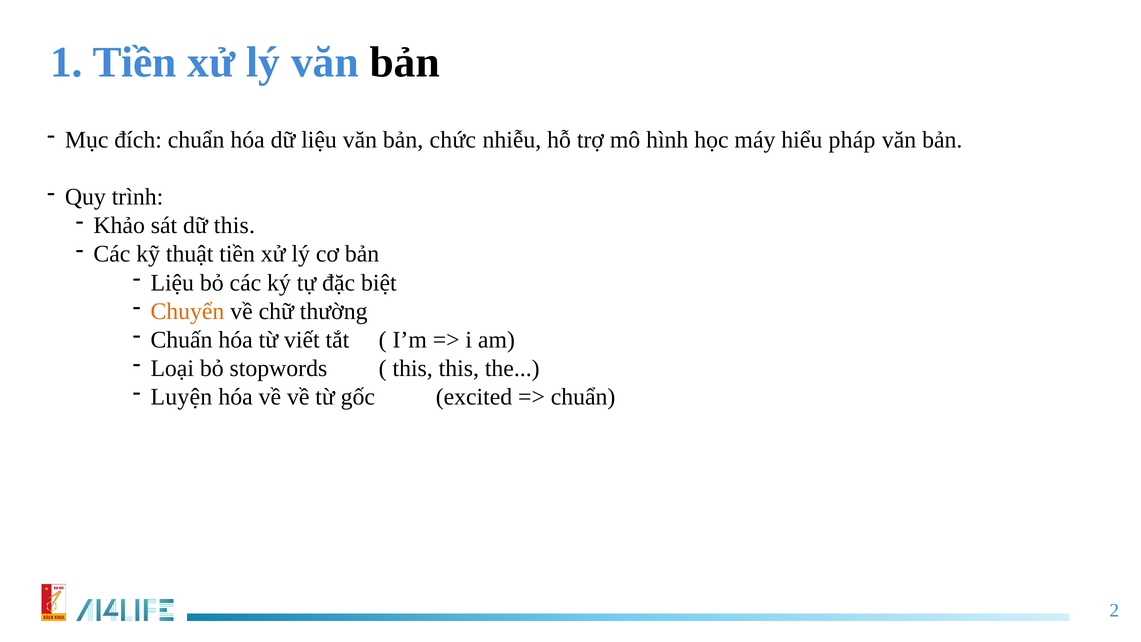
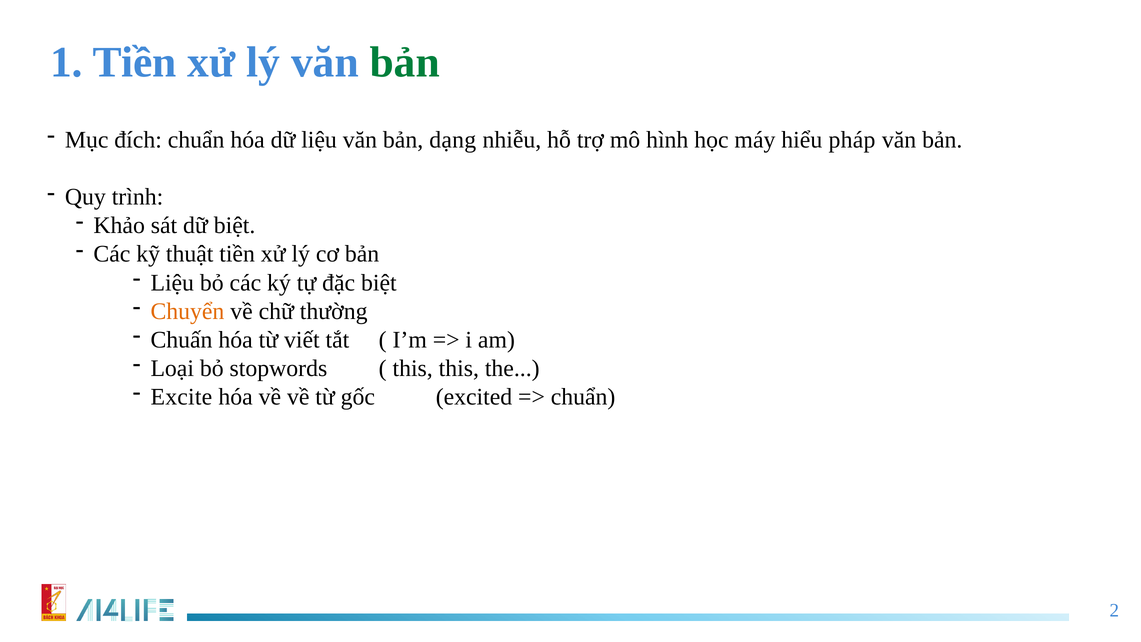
bản at (405, 62) colour: black -> green
chức: chức -> dạng
dữ this: this -> biệt
Luyện: Luyện -> Excite
